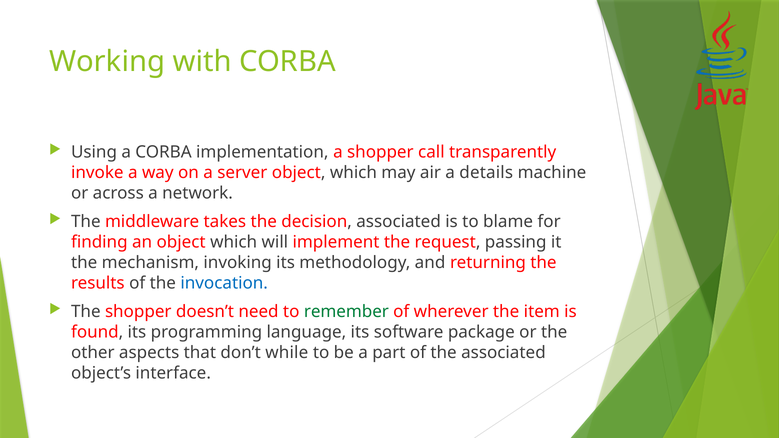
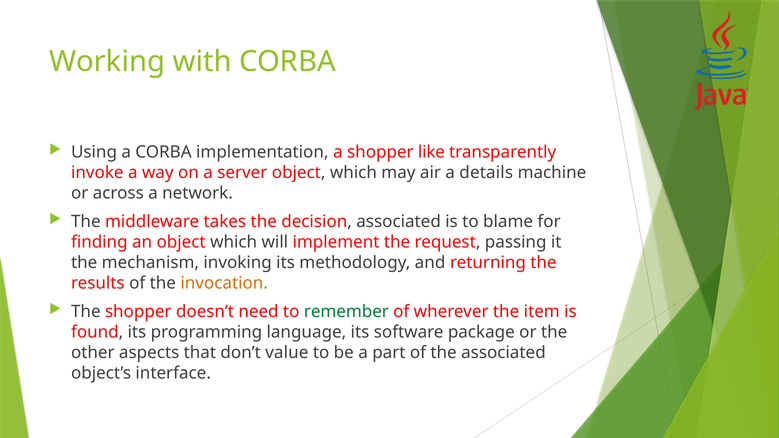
call: call -> like
invocation colour: blue -> orange
while: while -> value
